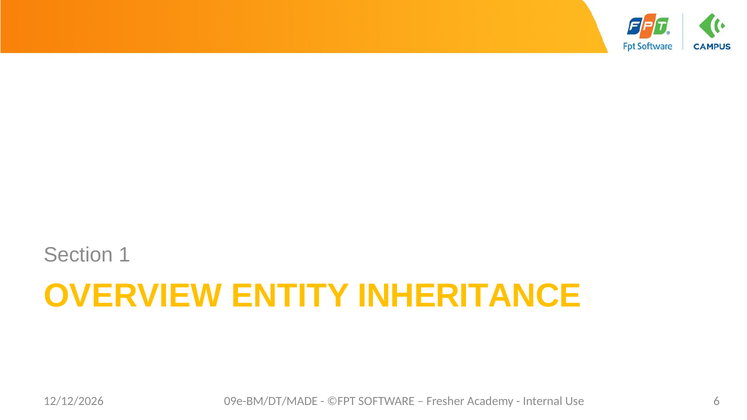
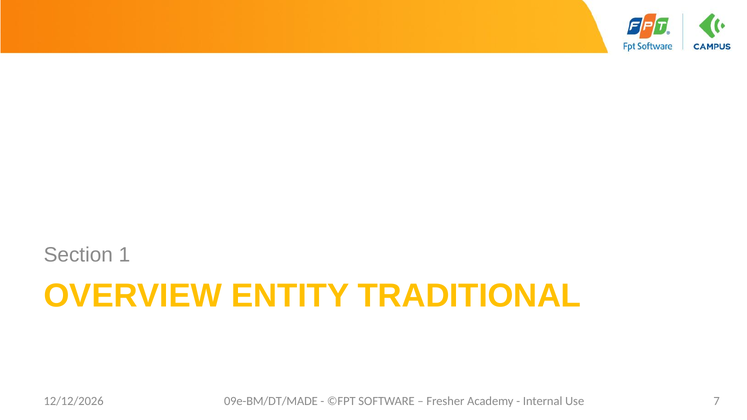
INHERITANCE: INHERITANCE -> TRADITIONAL
6: 6 -> 7
